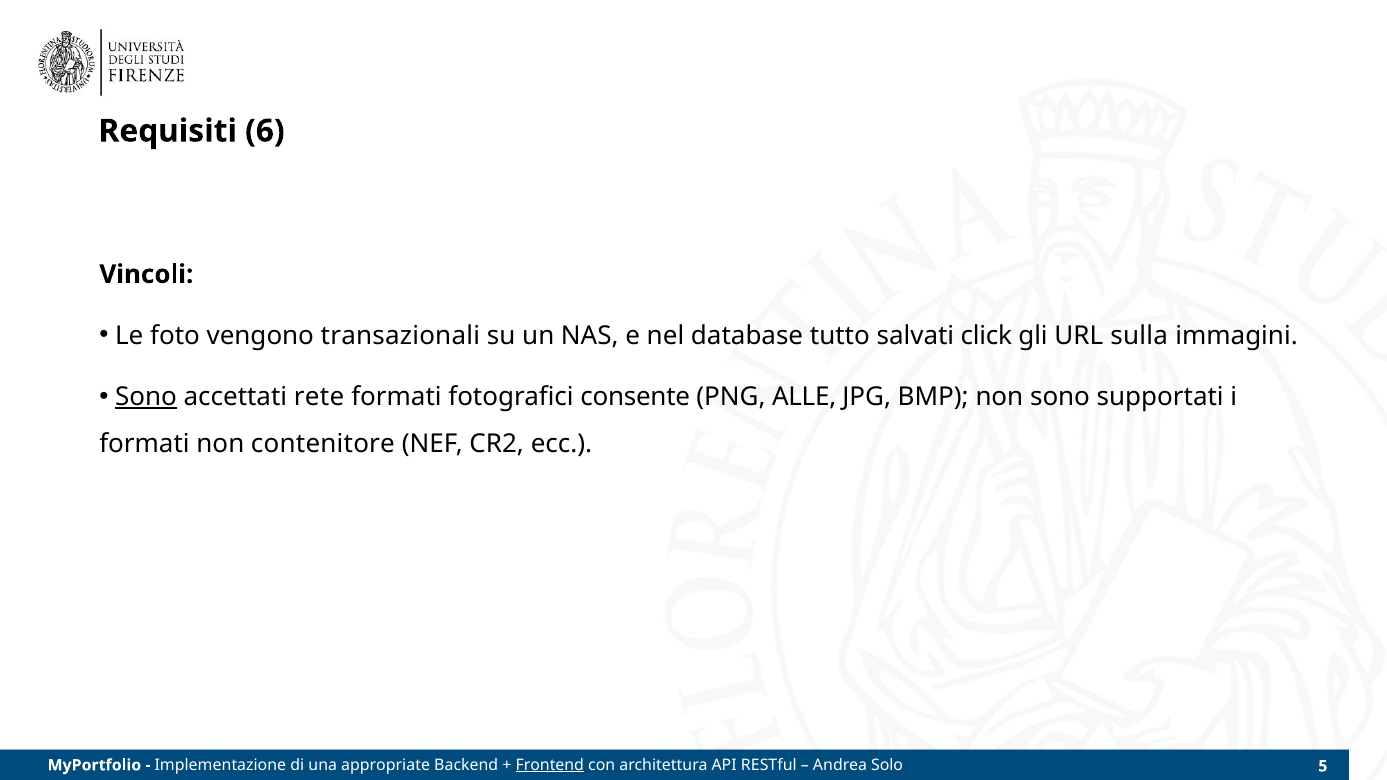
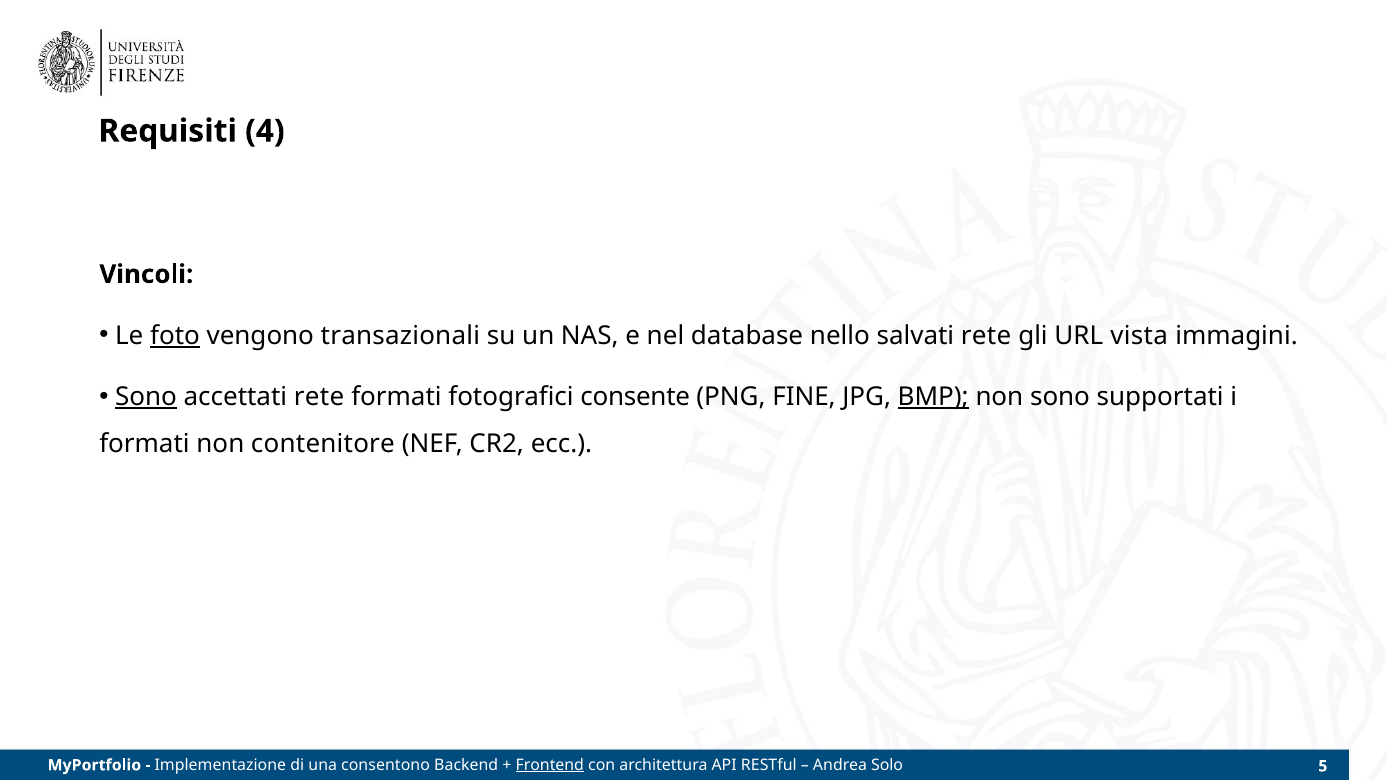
6: 6 -> 4
foto underline: none -> present
tutto: tutto -> nello
salvati click: click -> rete
sulla: sulla -> vista
ALLE: ALLE -> FINE
BMP underline: none -> present
appropriate: appropriate -> consentono
